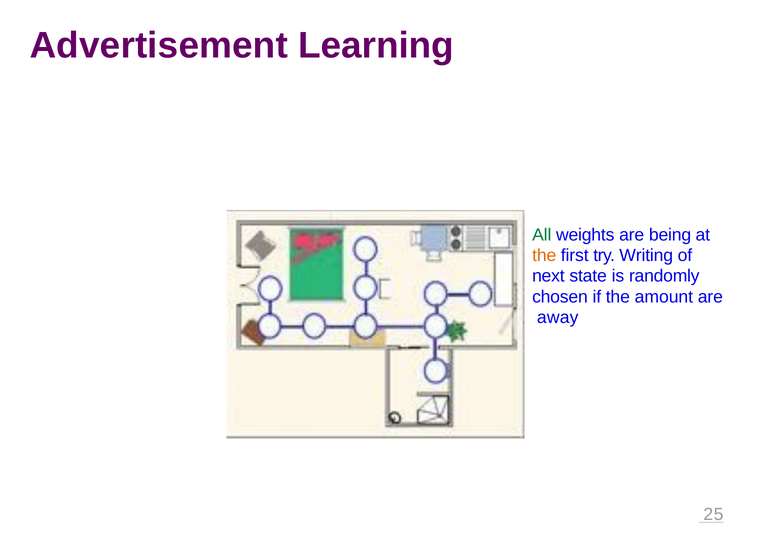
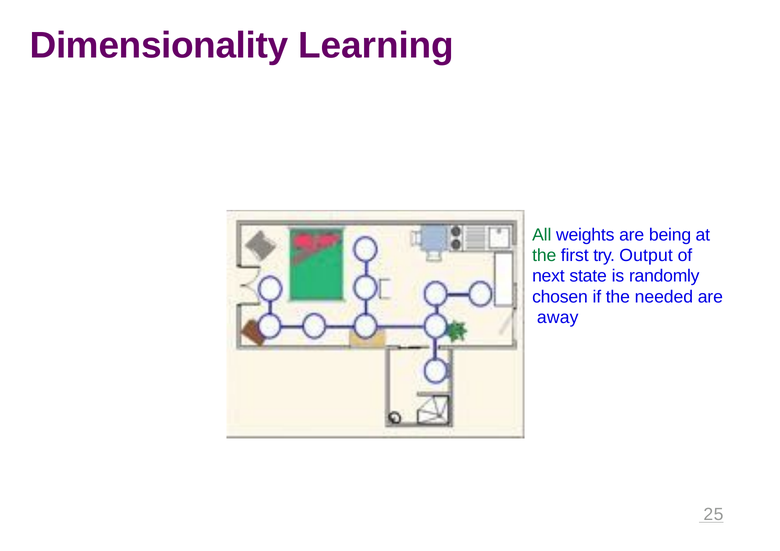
Advertisement: Advertisement -> Dimensionality
the at (544, 256) colour: orange -> green
Writing: Writing -> Output
amount: amount -> needed
